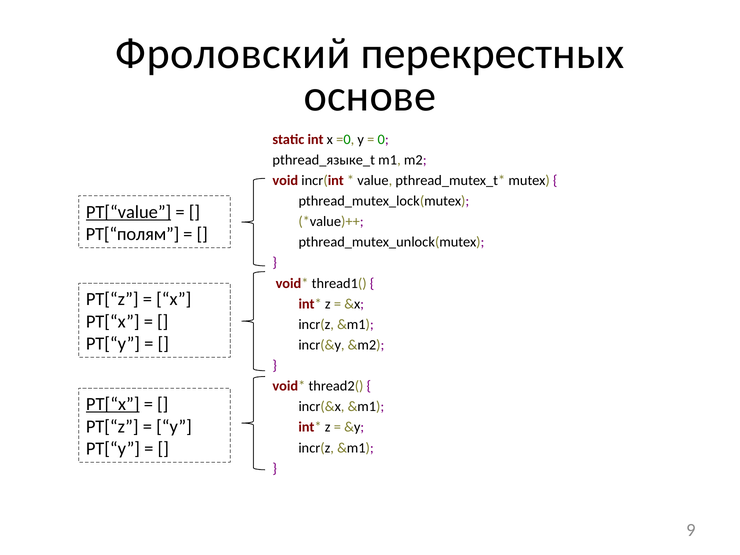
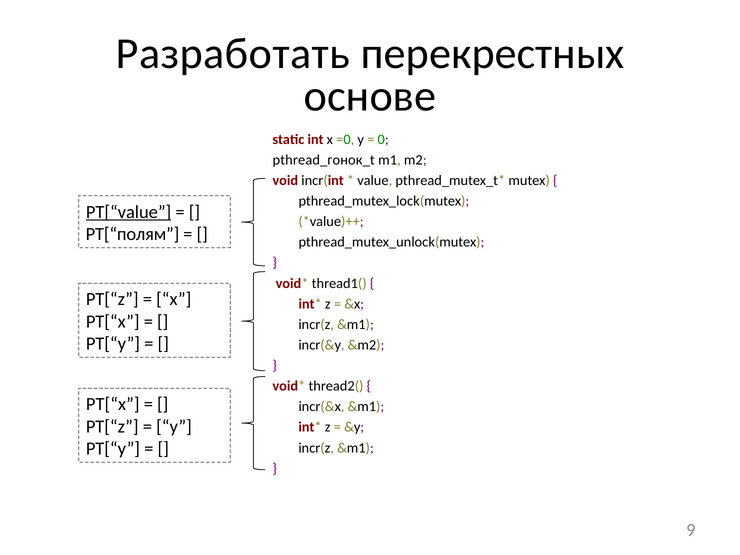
Фроловский: Фроловский -> Разработать
pthread_языке_t: pthread_языке_t -> pthread_гонок_t
PT[“x at (113, 404) underline: present -> none
